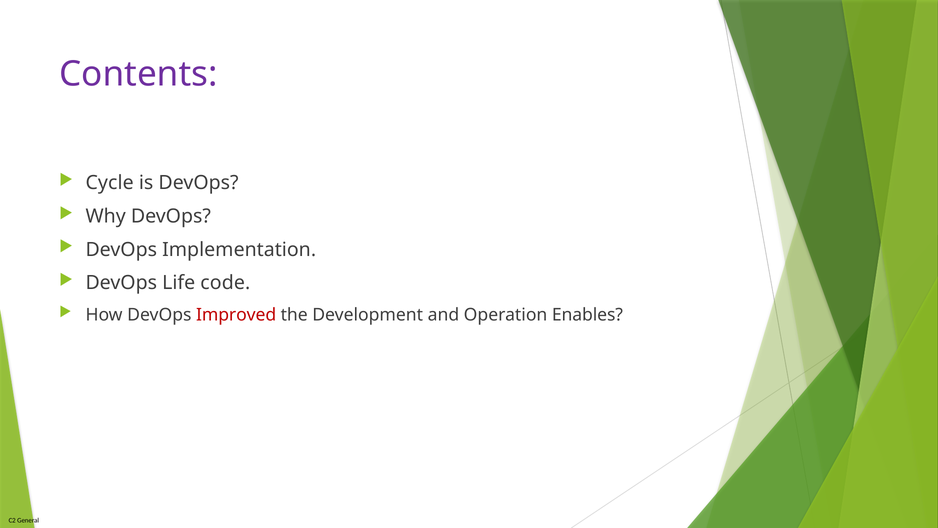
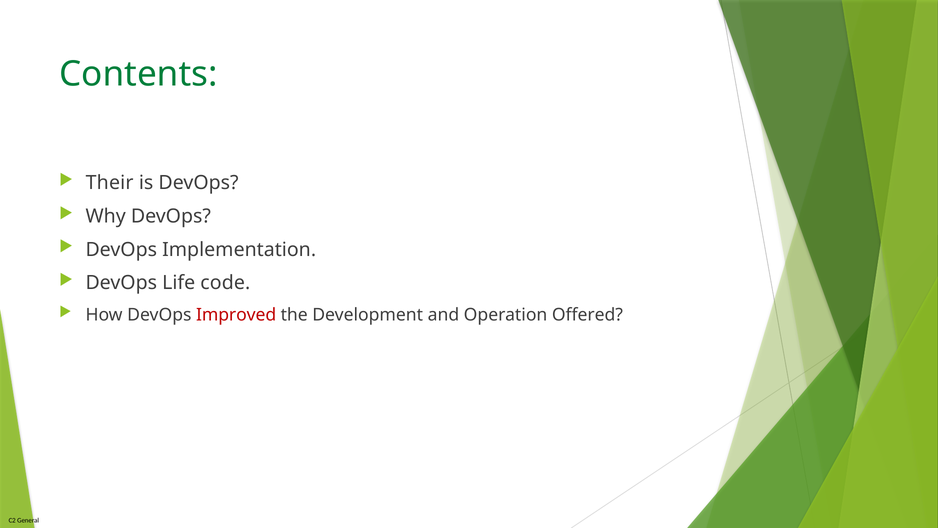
Contents colour: purple -> green
Cycle: Cycle -> Their
Enables: Enables -> Offered
